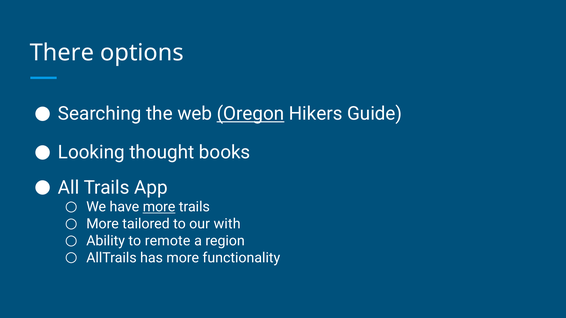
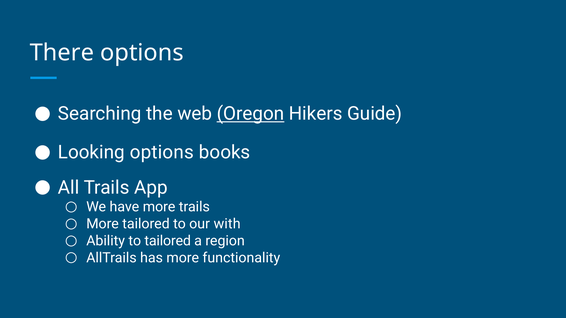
Looking thought: thought -> options
more at (159, 207) underline: present -> none
to remote: remote -> tailored
